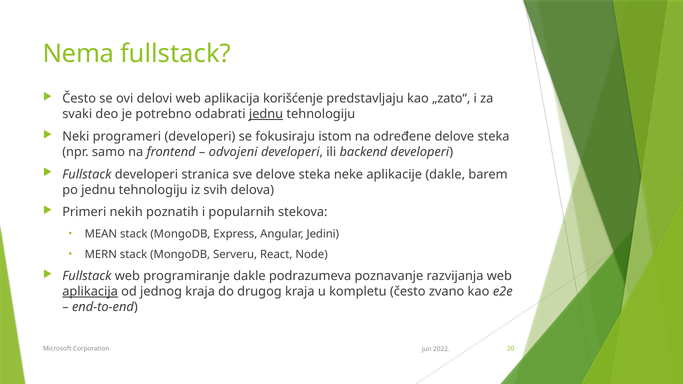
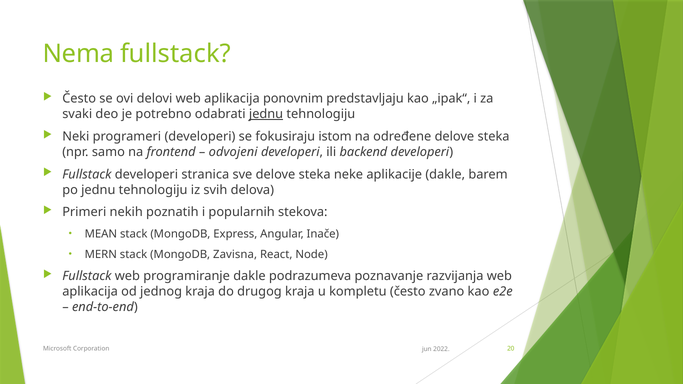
korišćenje: korišćenje -> ponovnim
„zato“: „zato“ -> „ipak“
Jedini: Jedini -> Inače
Serveru: Serveru -> Zavisna
aplikacija at (90, 292) underline: present -> none
